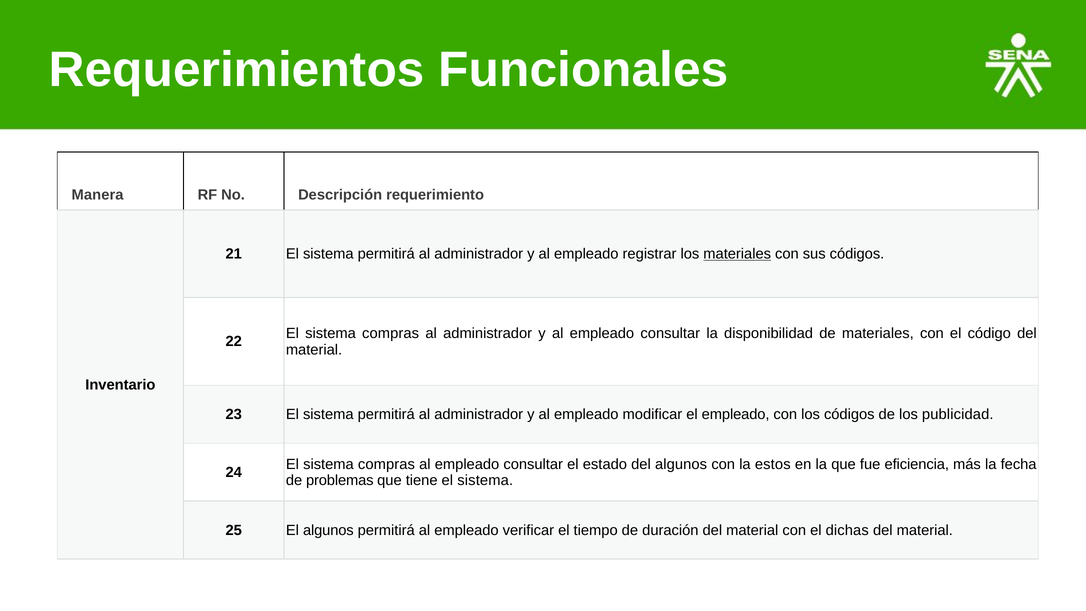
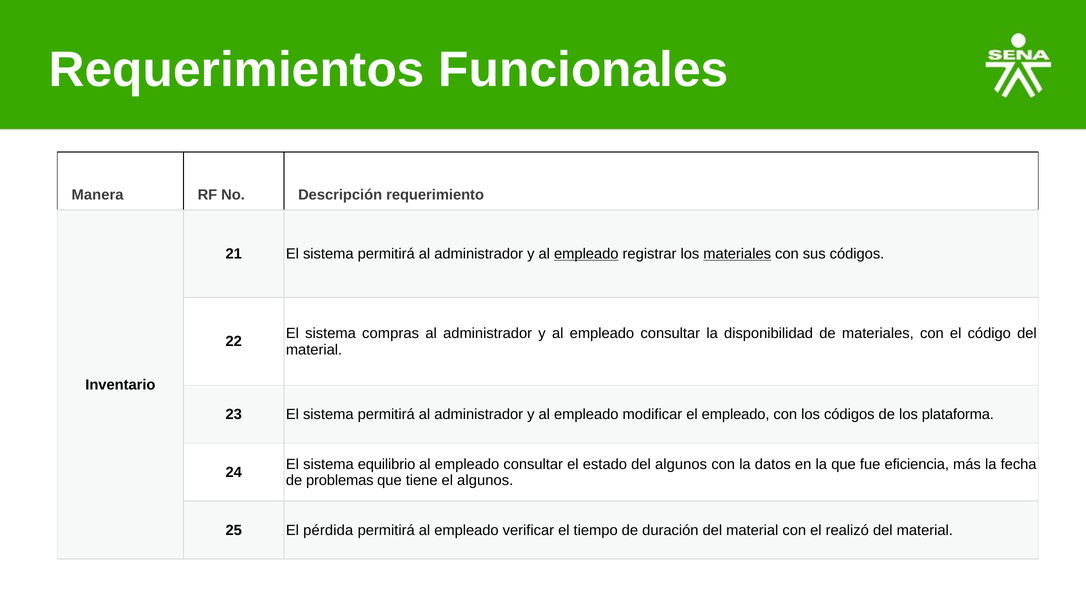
empleado at (586, 254) underline: none -> present
publicidad: publicidad -> plataforma
compras at (386, 464): compras -> equilibrio
estos: estos -> datos
tiene el sistema: sistema -> algunos
El algunos: algunos -> pérdida
dichas: dichas -> realizó
